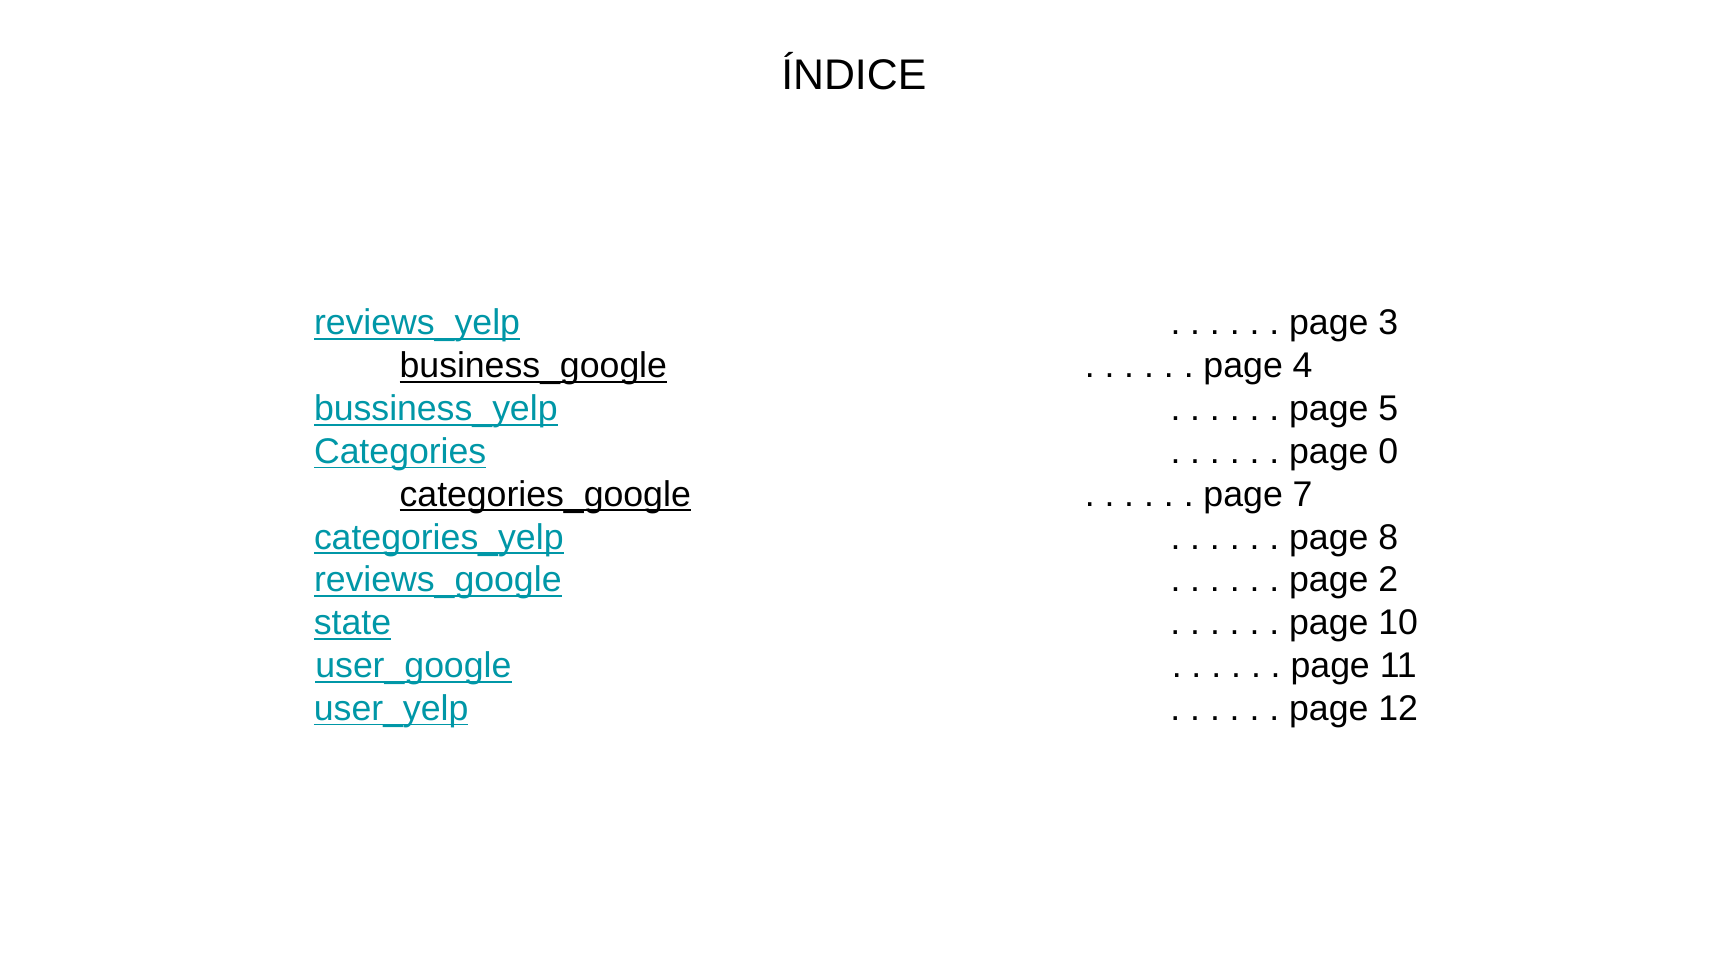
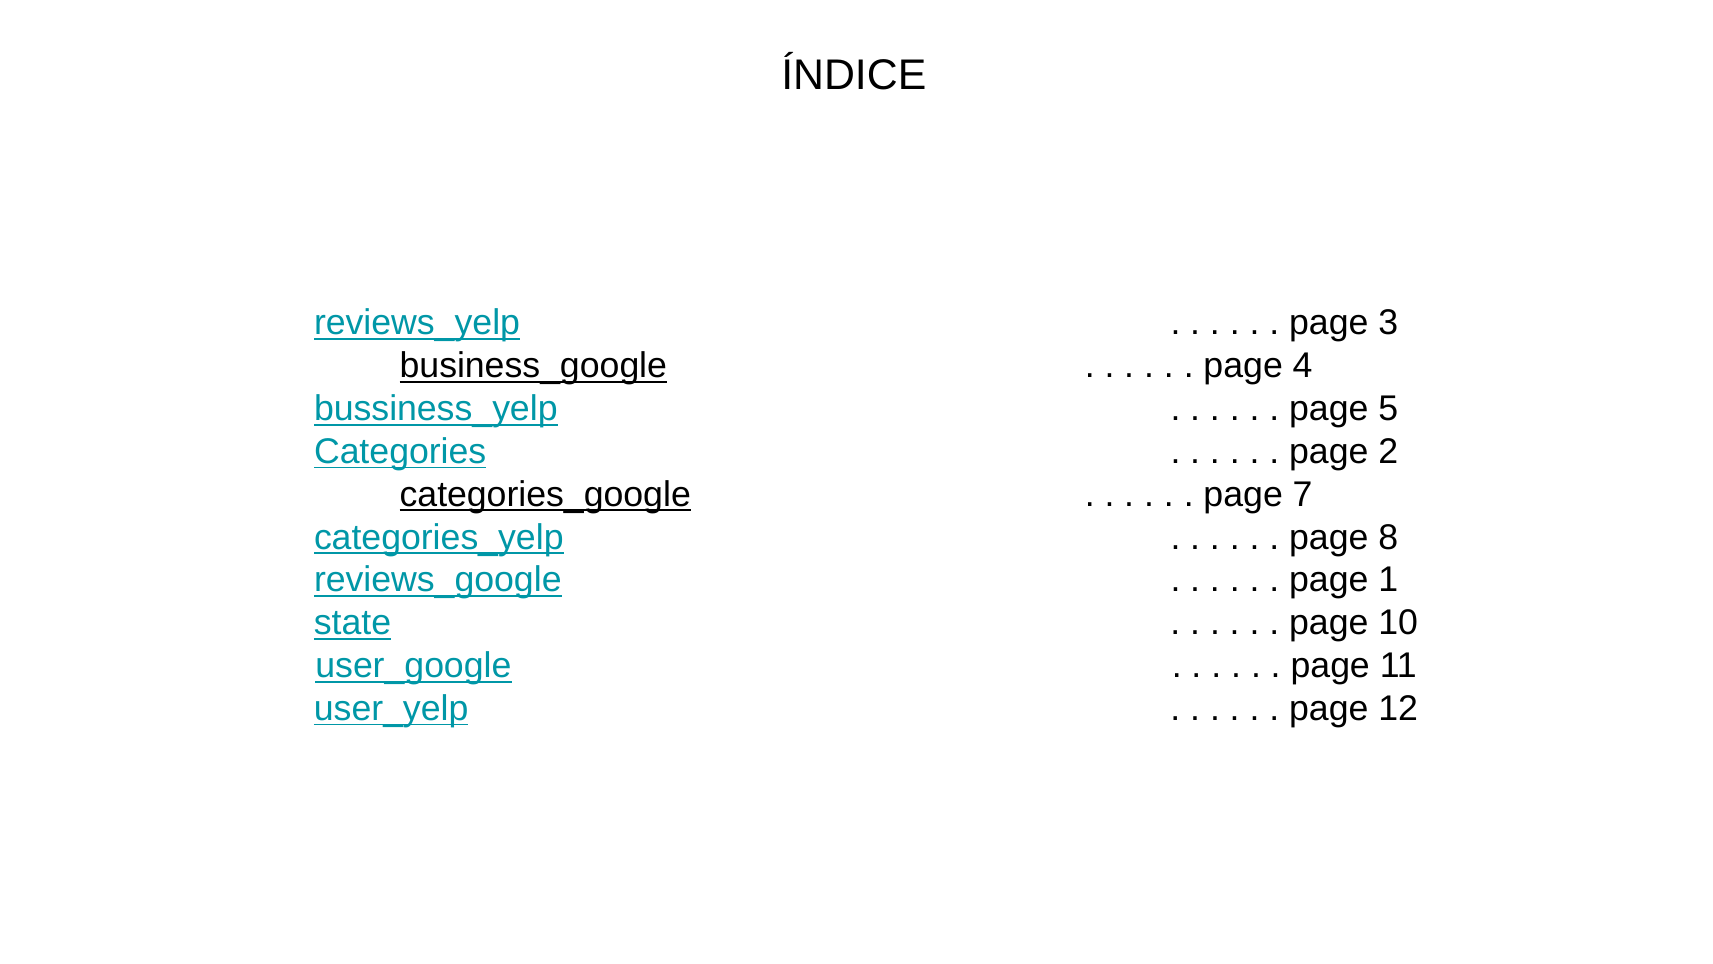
0: 0 -> 2
2: 2 -> 1
